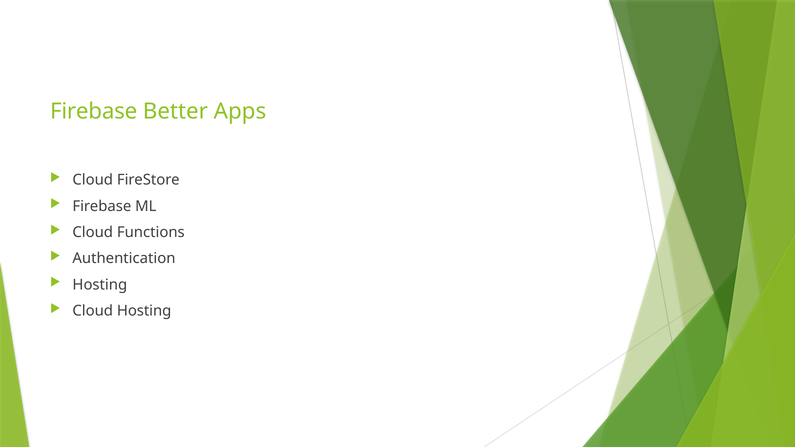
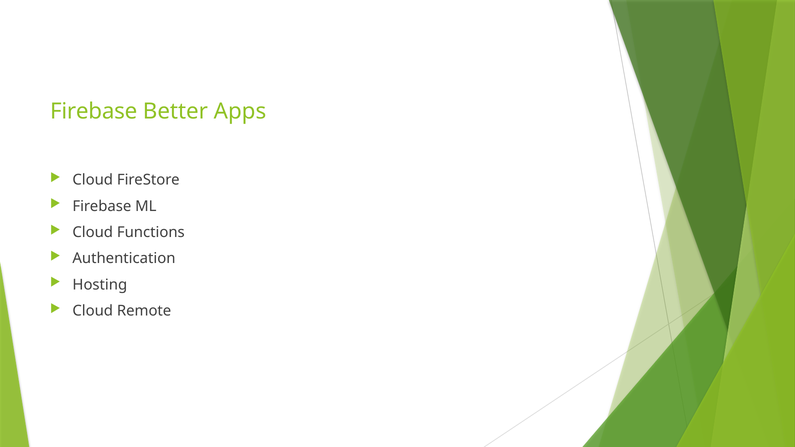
Cloud Hosting: Hosting -> Remote
